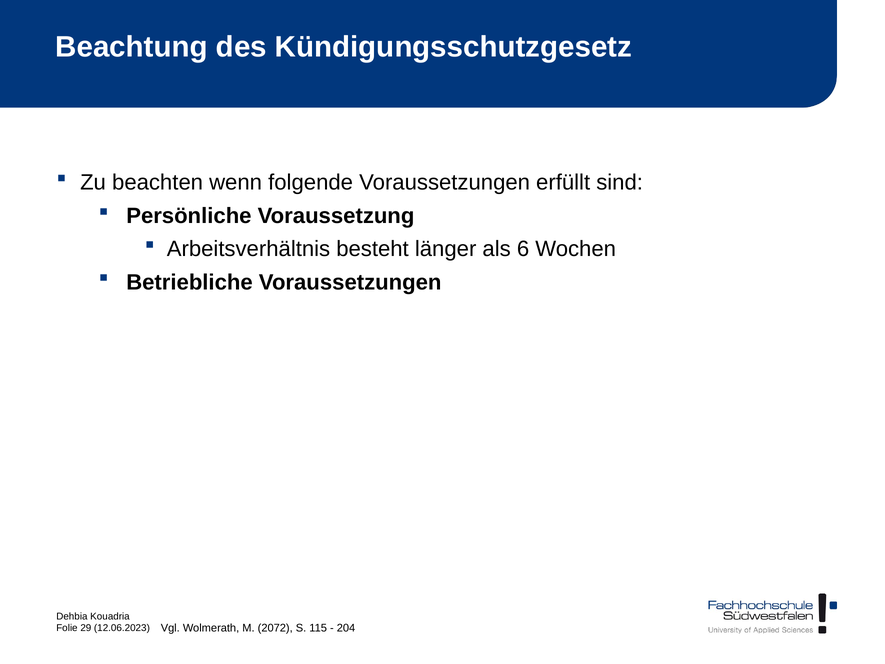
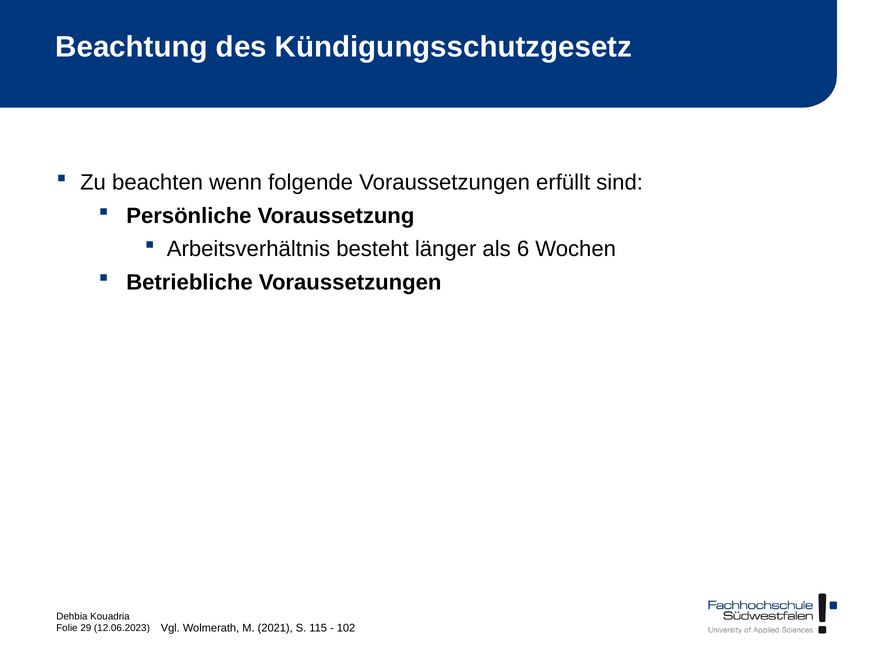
2072: 2072 -> 2021
204: 204 -> 102
